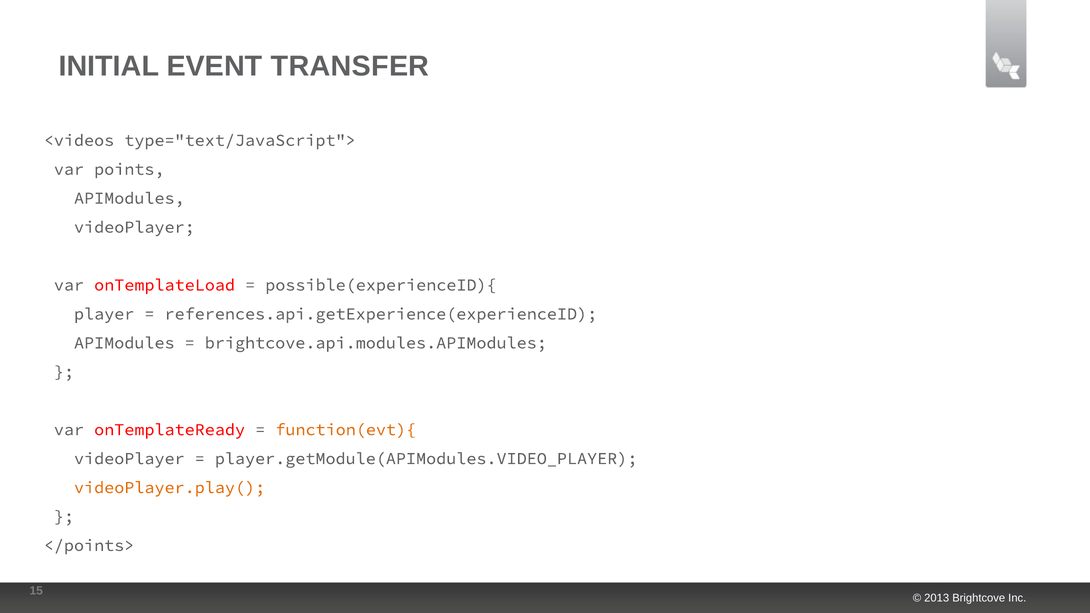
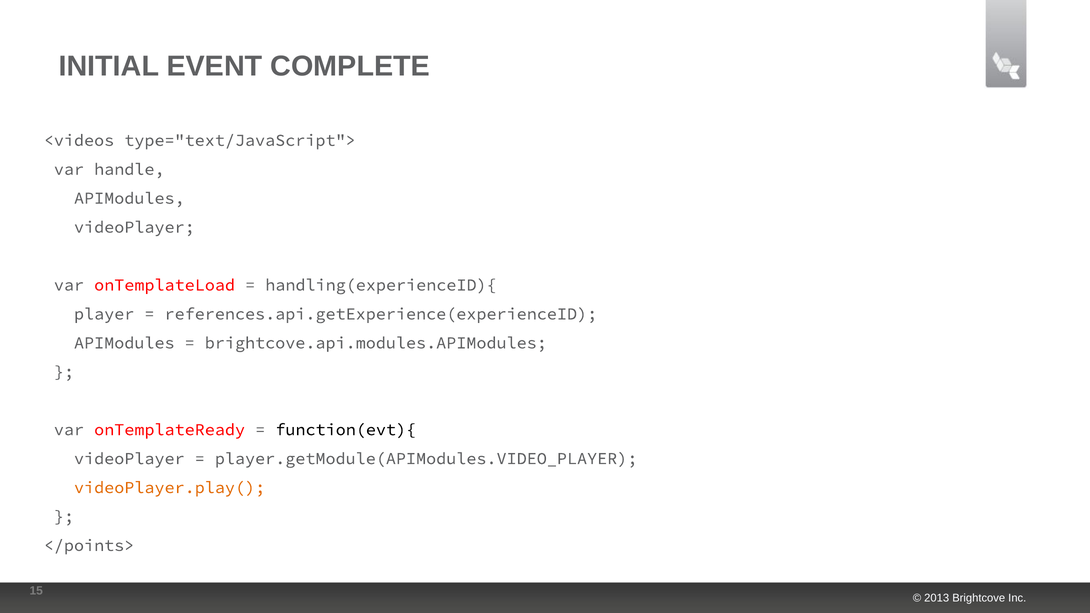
TRANSFER: TRANSFER -> COMPLETE
points: points -> handle
possible(experienceID){: possible(experienceID){ -> handling(experienceID){
function(evt){ colour: orange -> black
